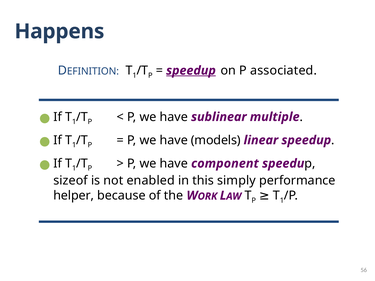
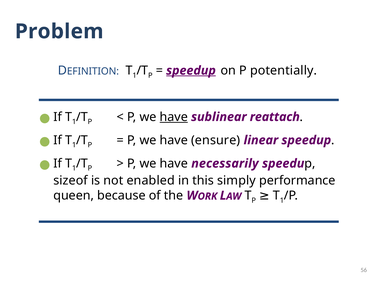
Happens: Happens -> Problem
associated: associated -> potentially
have at (174, 117) underline: none -> present
multiple: multiple -> reattach
models: models -> ensure
component: component -> necessarily
helper: helper -> queen
